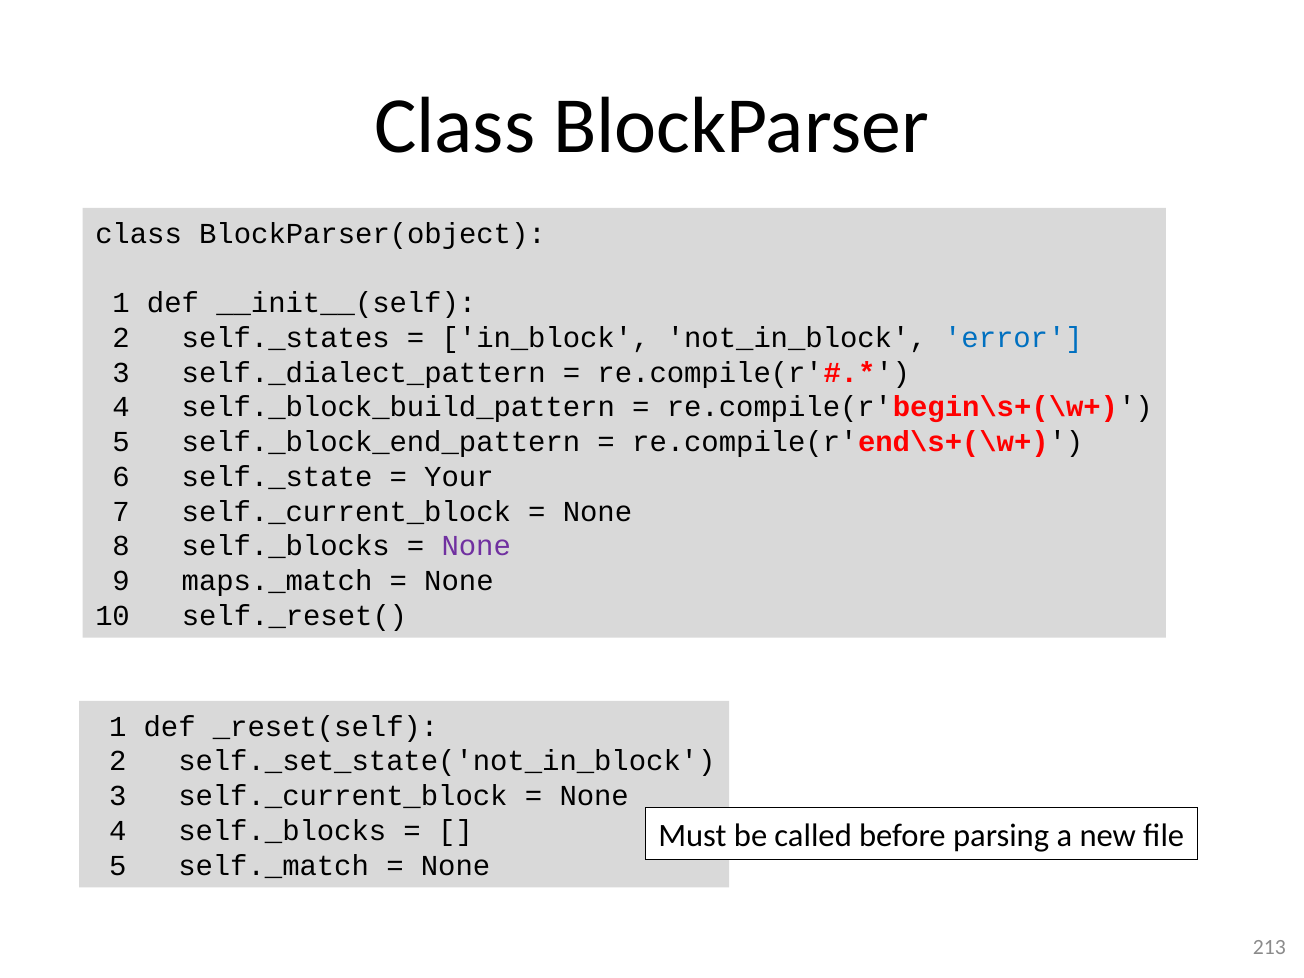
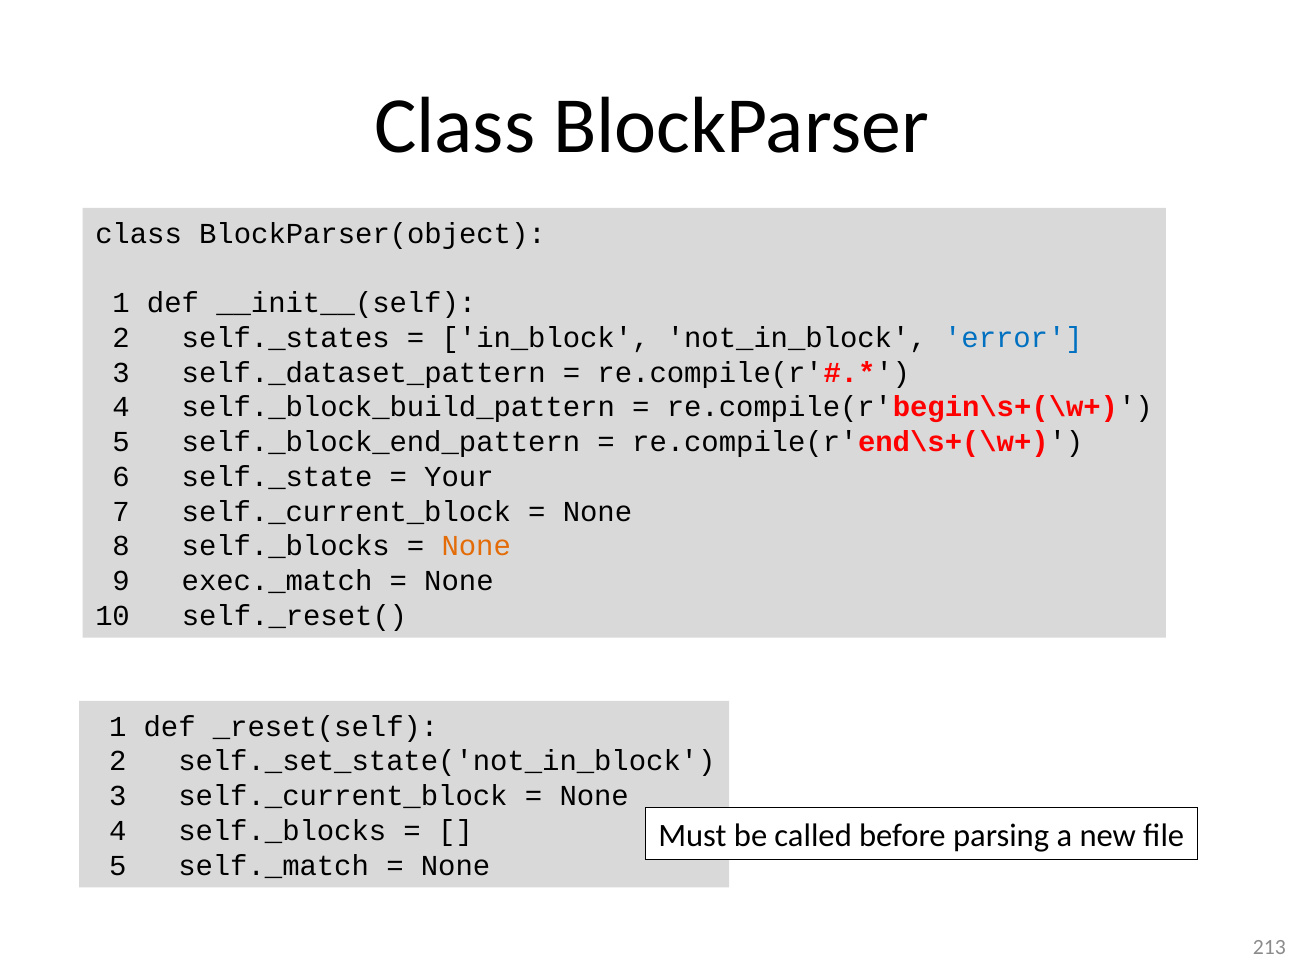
self._dialect_pattern: self._dialect_pattern -> self._dataset_pattern
None at (476, 546) colour: purple -> orange
maps._match: maps._match -> exec._match
